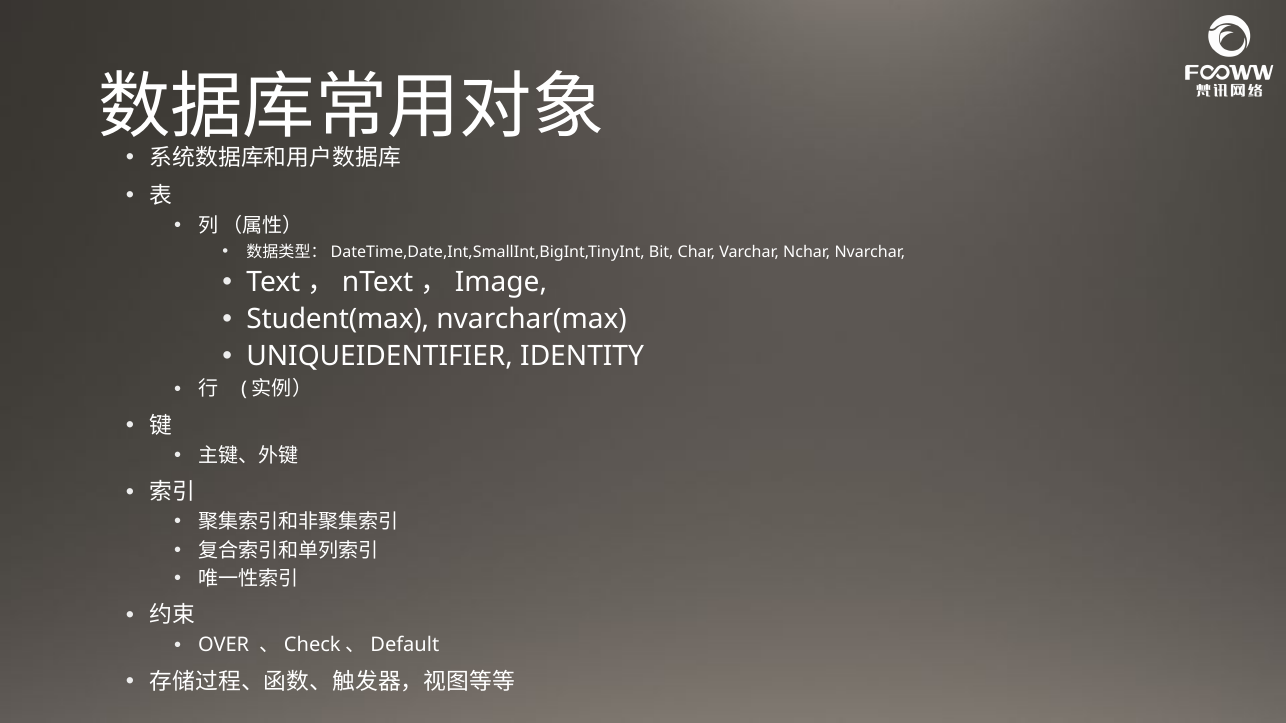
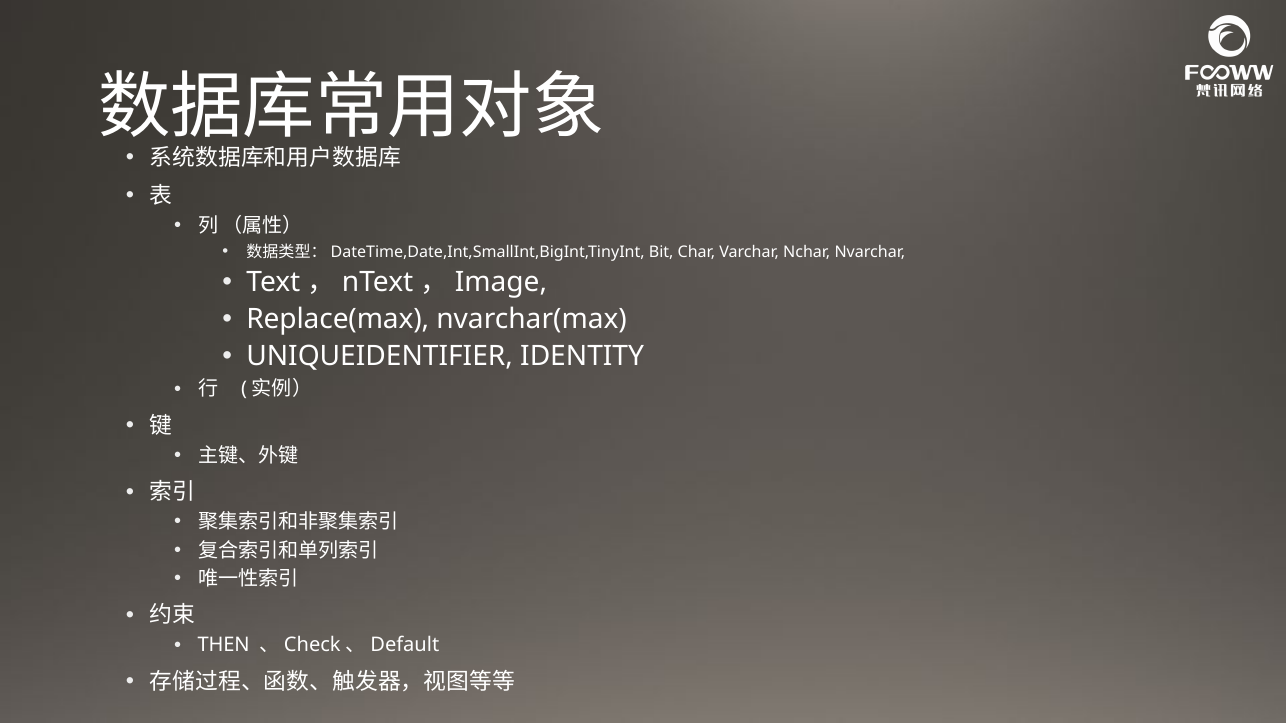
Student(max: Student(max -> Replace(max
OVER: OVER -> THEN
